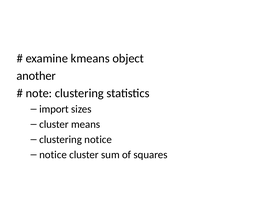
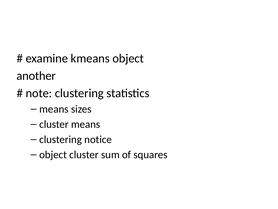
import at (54, 109): import -> means
notice at (53, 154): notice -> object
